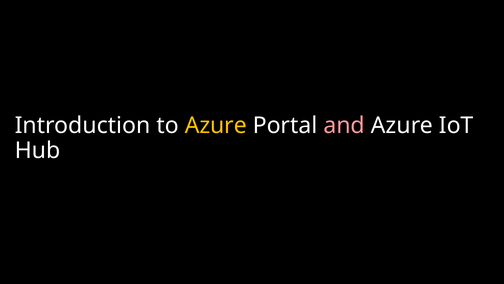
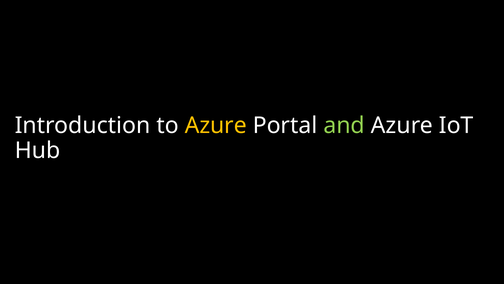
and colour: pink -> light green
